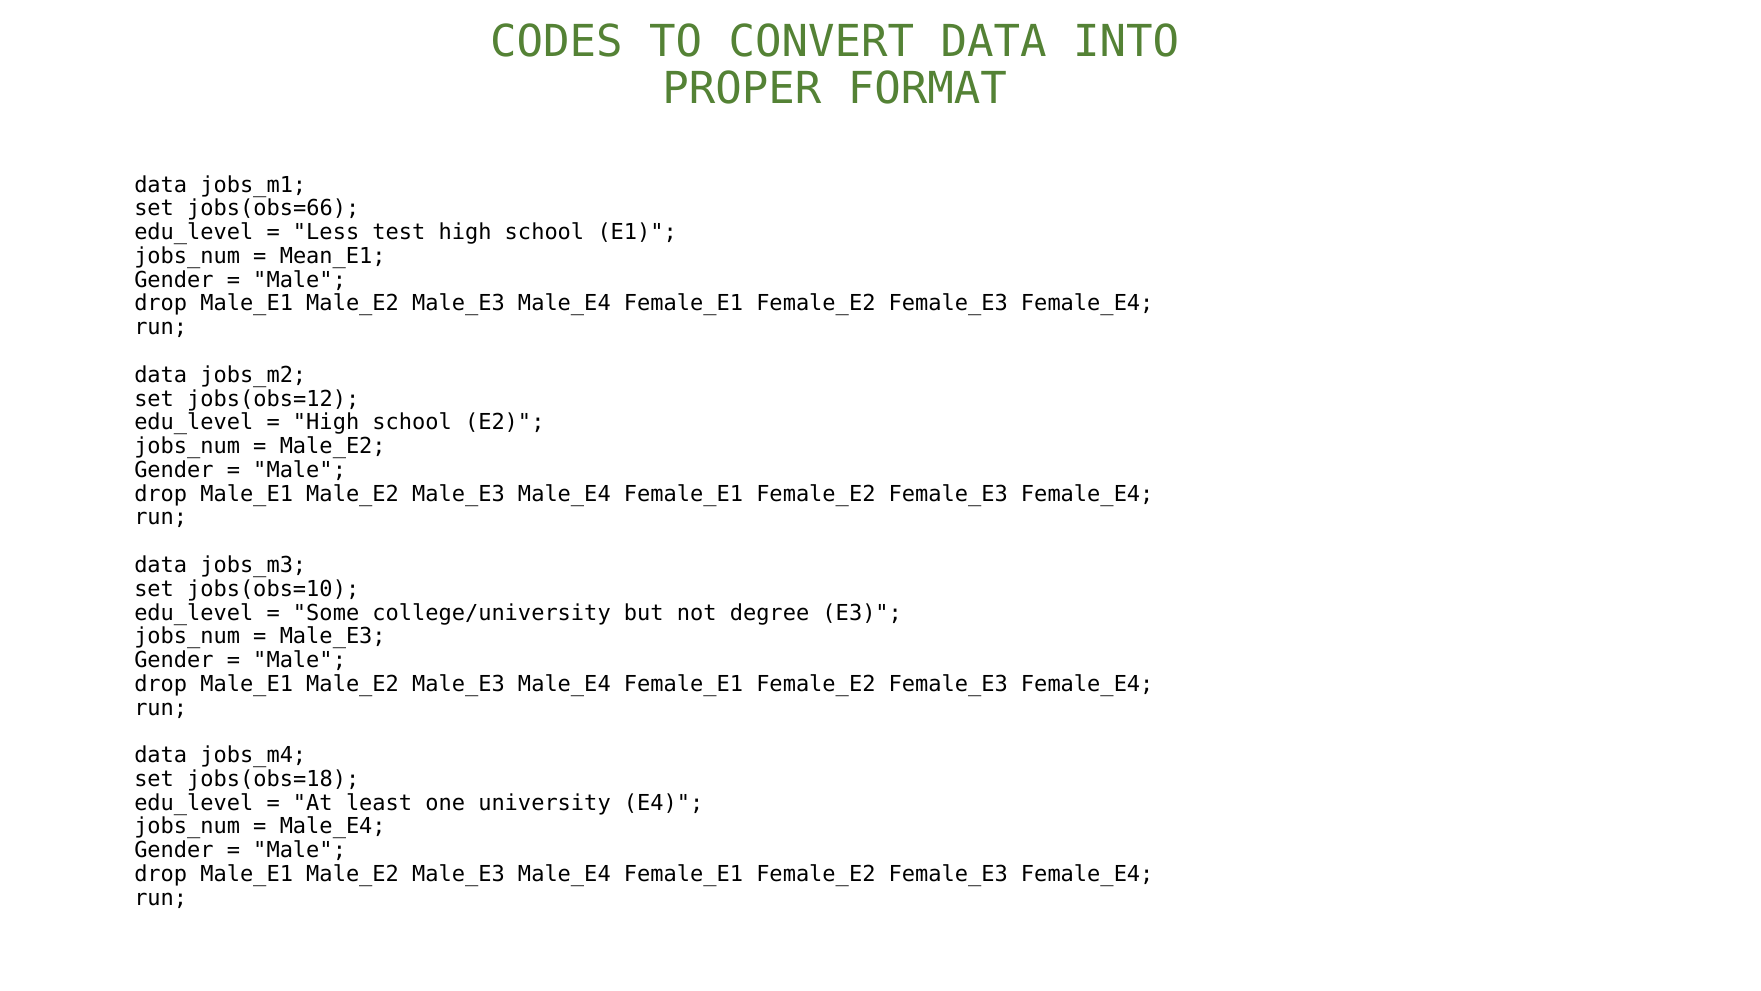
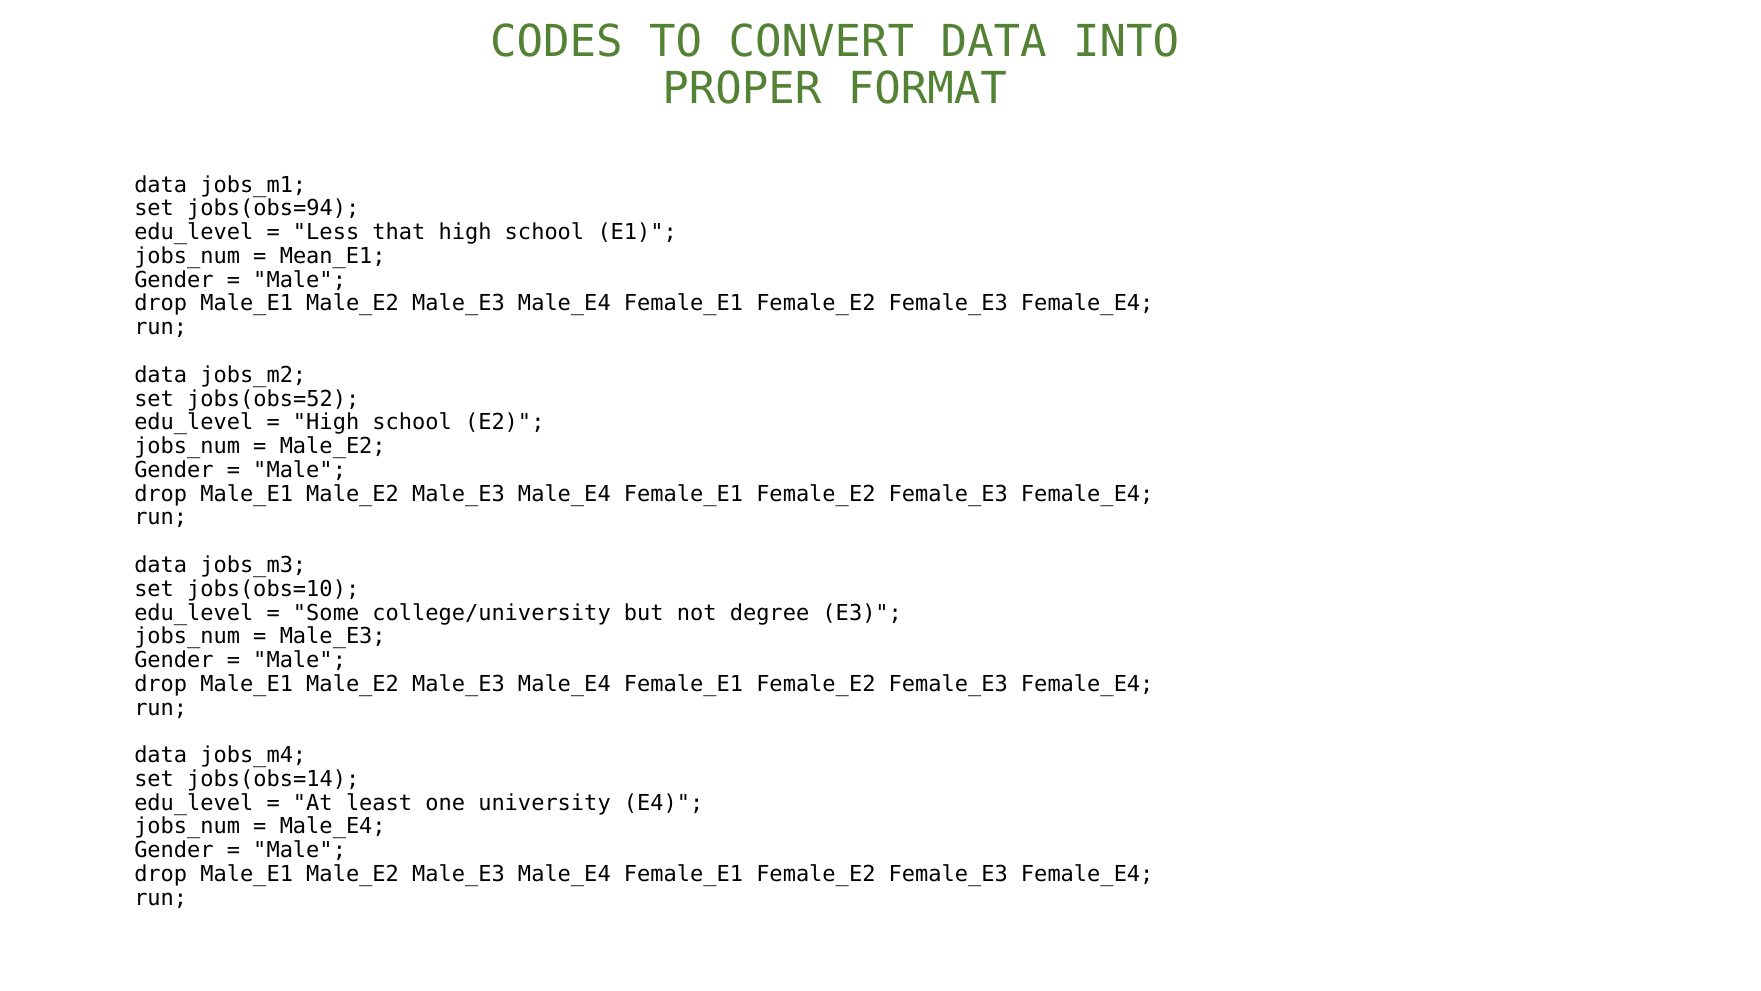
jobs(obs=66: jobs(obs=66 -> jobs(obs=94
test: test -> that
jobs(obs=12: jobs(obs=12 -> jobs(obs=52
jobs(obs=18: jobs(obs=18 -> jobs(obs=14
